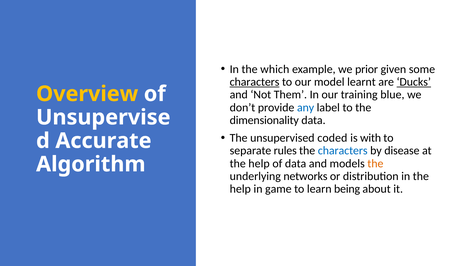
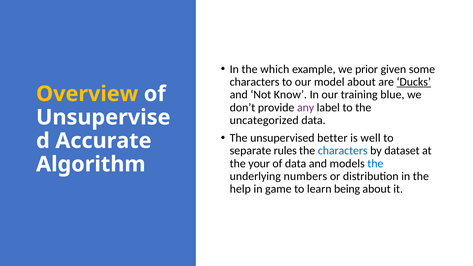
characters at (255, 82) underline: present -> none
model learnt: learnt -> about
Them: Them -> Know
any colour: blue -> purple
dimensionality: dimensionality -> uncategorized
coded: coded -> better
with: with -> well
disease: disease -> dataset
help at (259, 164): help -> your
the at (375, 164) colour: orange -> blue
networks: networks -> numbers
